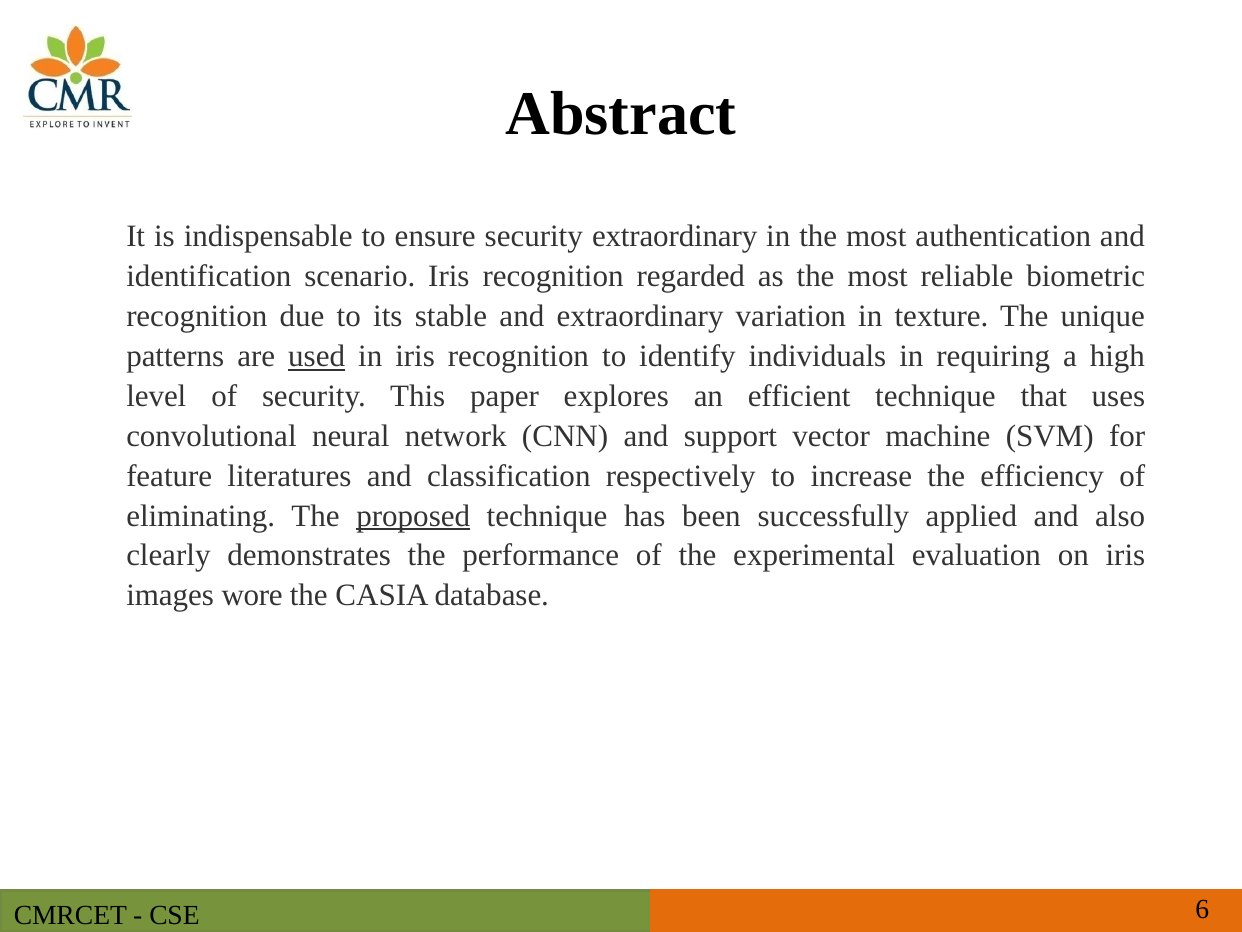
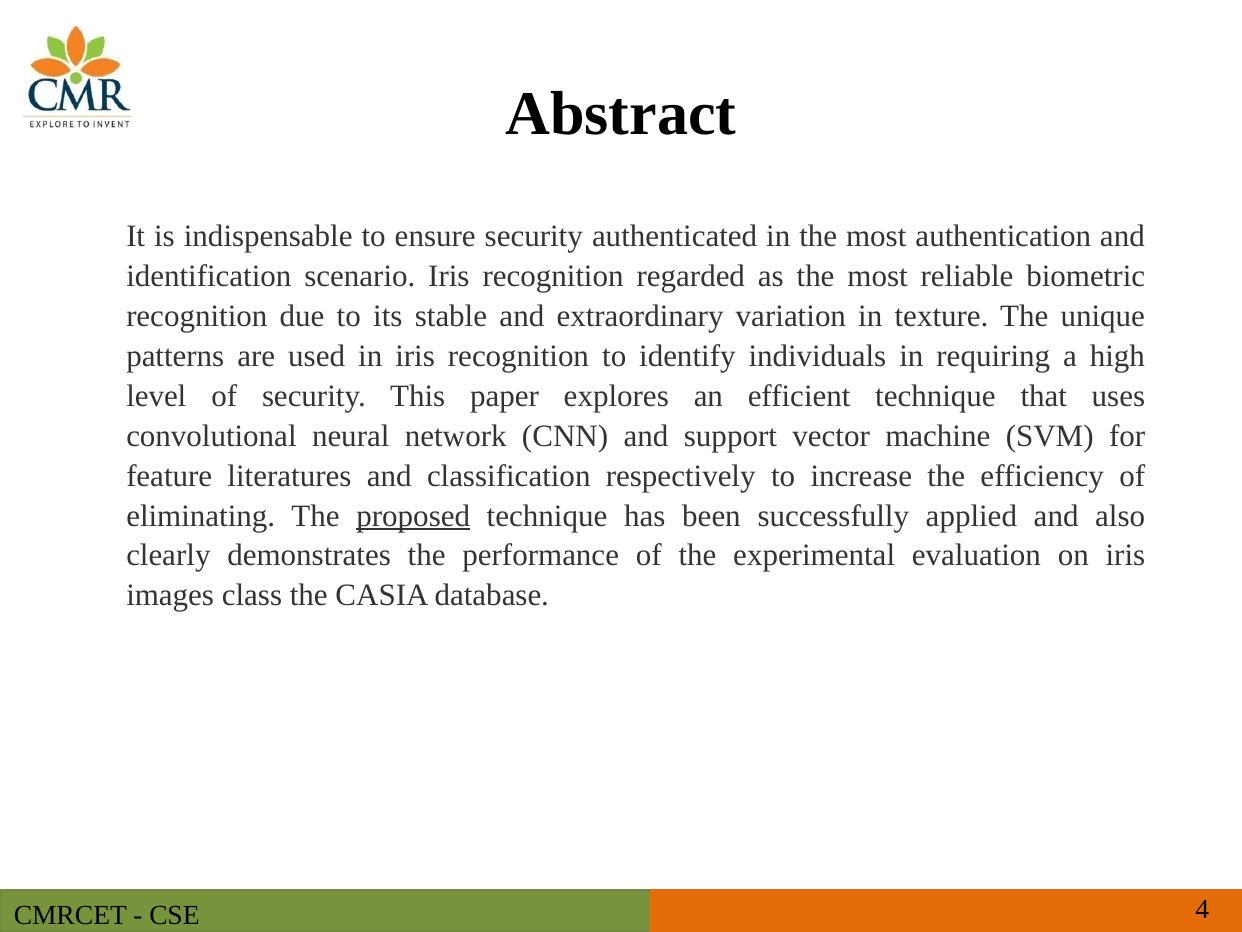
security extraordinary: extraordinary -> authenticated
used underline: present -> none
wore: wore -> class
6: 6 -> 4
